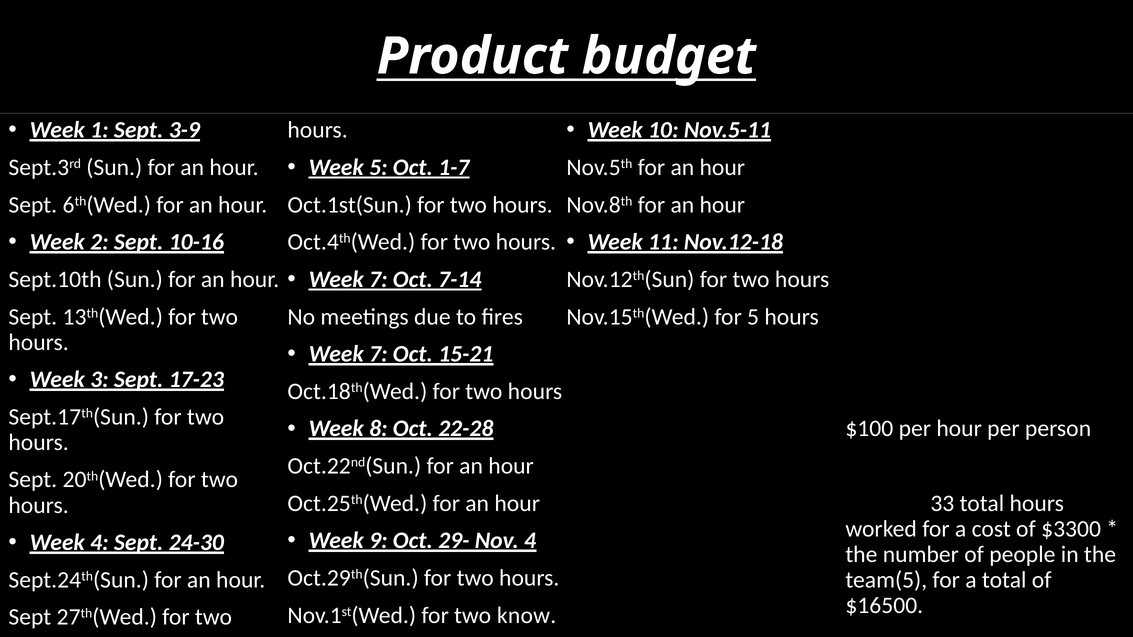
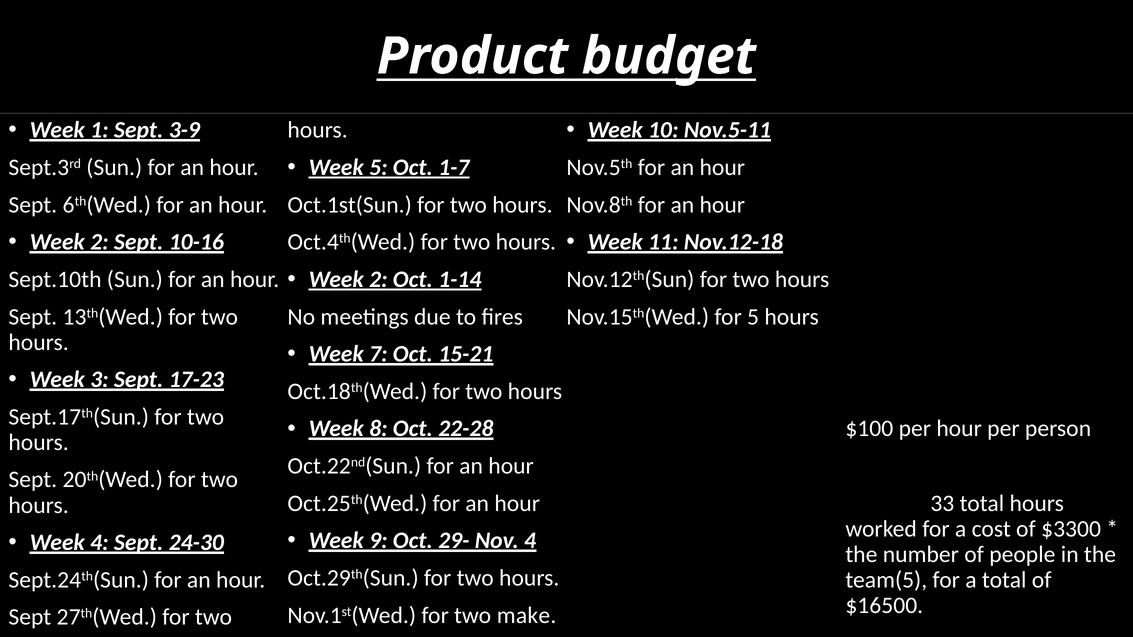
7 at (378, 280): 7 -> 2
7-14: 7-14 -> 1-14
know: know -> make
